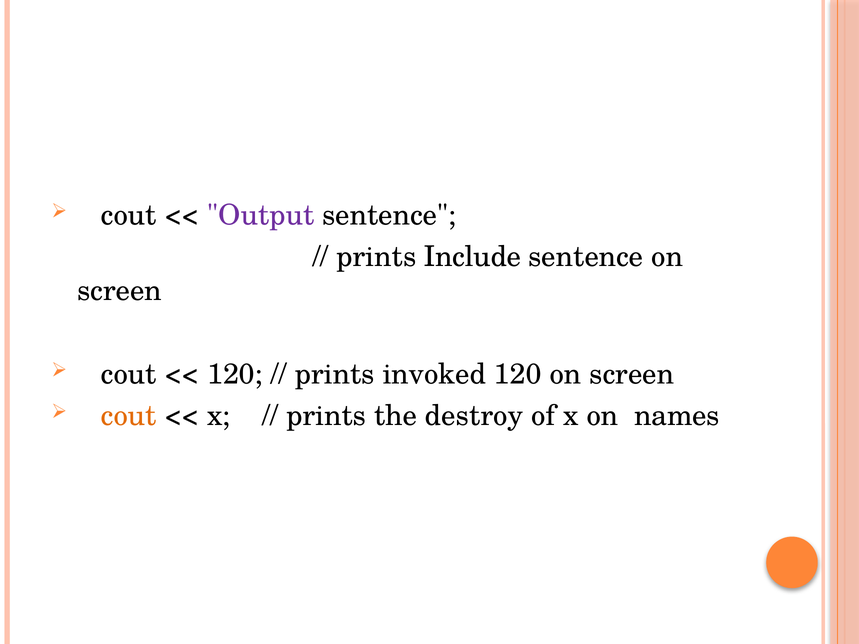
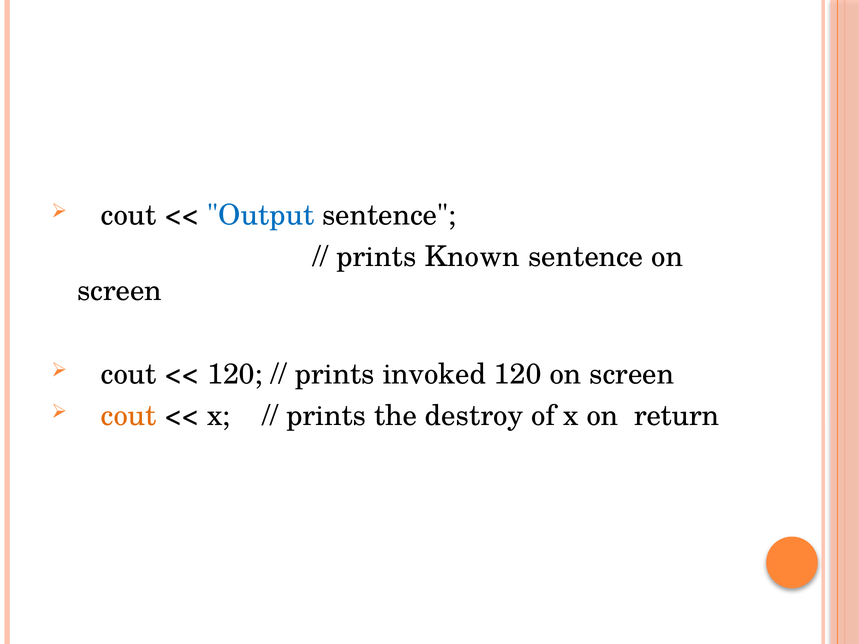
Output colour: purple -> blue
Include: Include -> Known
names: names -> return
